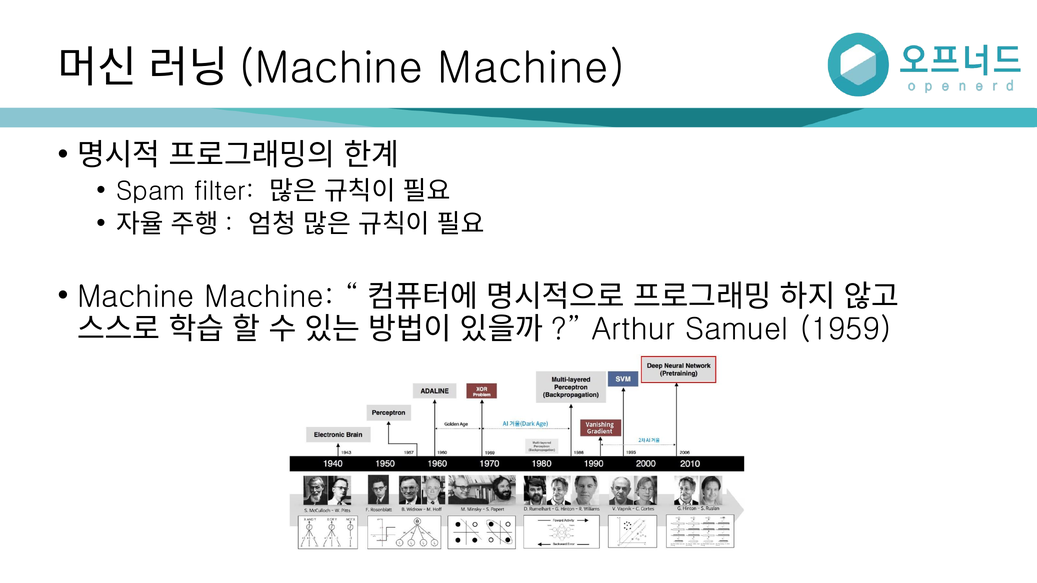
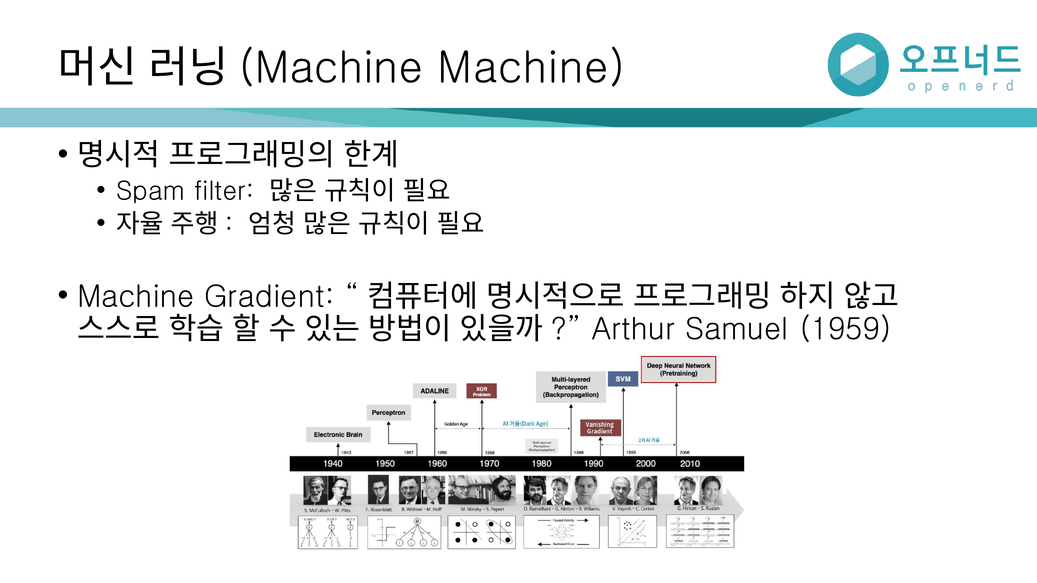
Machine Machine: Machine -> Gradient
